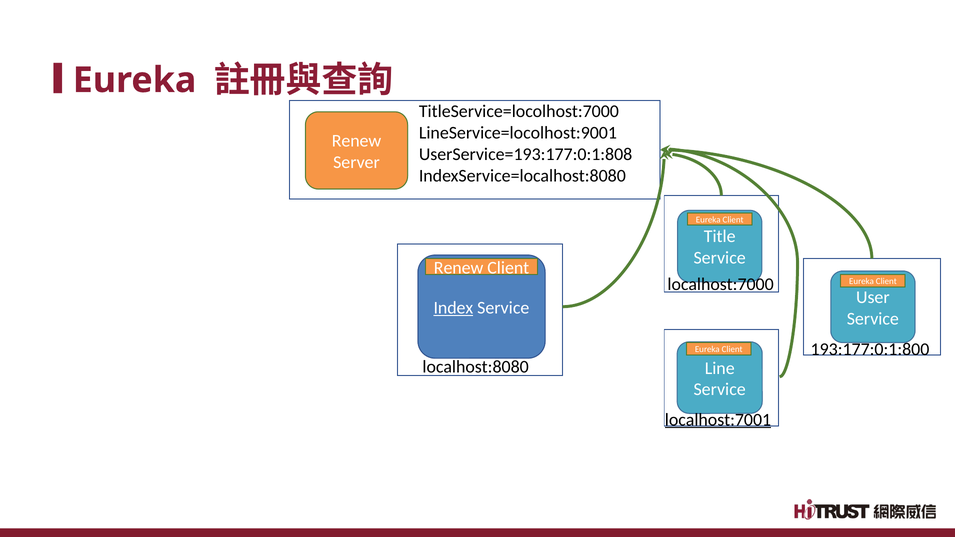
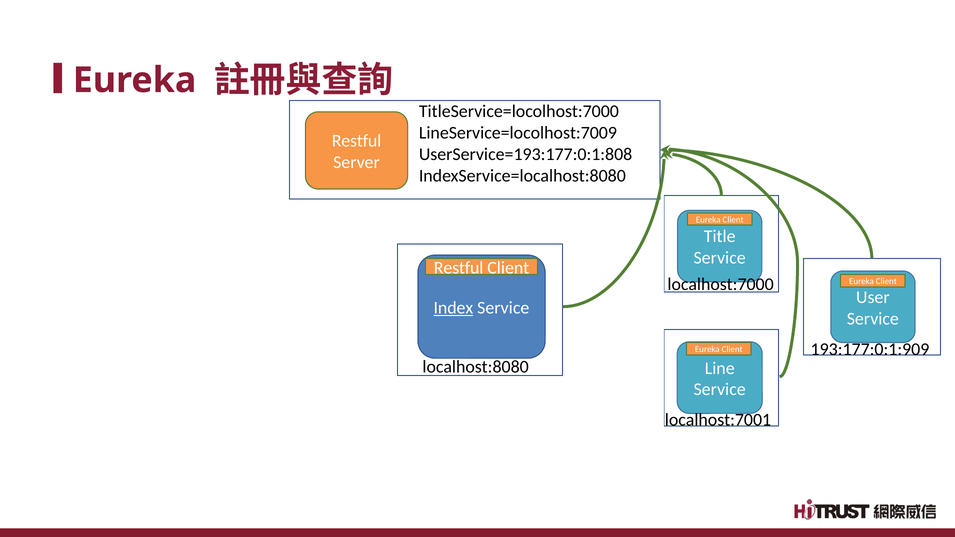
LineService=locolhost:9001: LineService=locolhost:9001 -> LineService=locolhost:7009
Renew at (357, 141): Renew -> Restful
Renew at (459, 268): Renew -> Restful
193:177:0:1:800: 193:177:0:1:800 -> 193:177:0:1:909
localhost:7001 underline: present -> none
